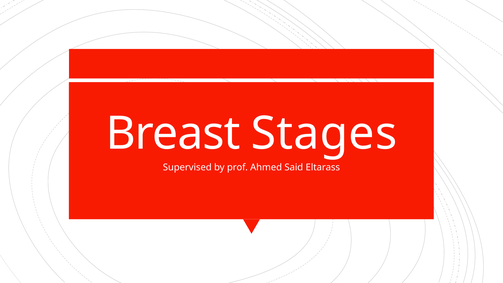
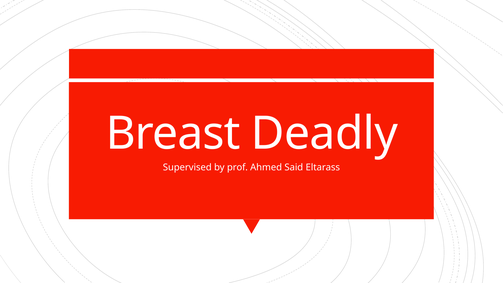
Stages: Stages -> Deadly
